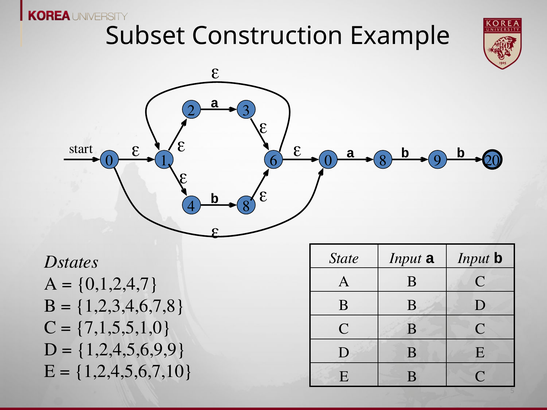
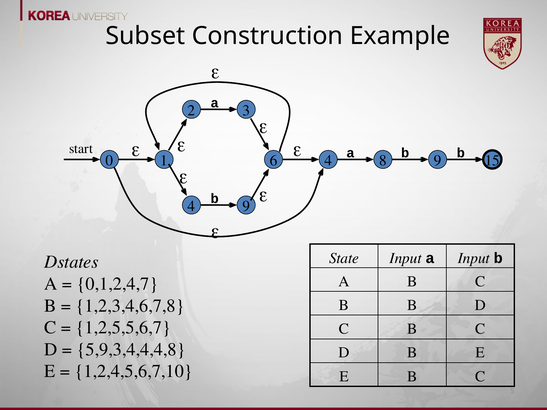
6 0: 0 -> 4
20: 20 -> 15
4 8: 8 -> 9
7,1,5,5,1,0: 7,1,5,5,1,0 -> 1,2,5,5,6,7
1,2,4,5,6,9,9: 1,2,4,5,6,9,9 -> 5,9,3,4,4,4,8
